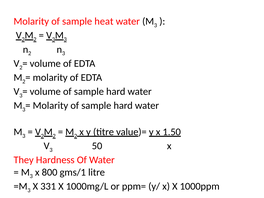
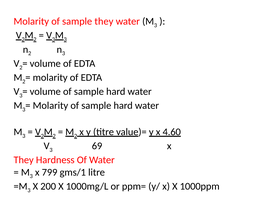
sample heat: heat -> they
1.50: 1.50 -> 4.60
50: 50 -> 69
800: 800 -> 799
331: 331 -> 200
